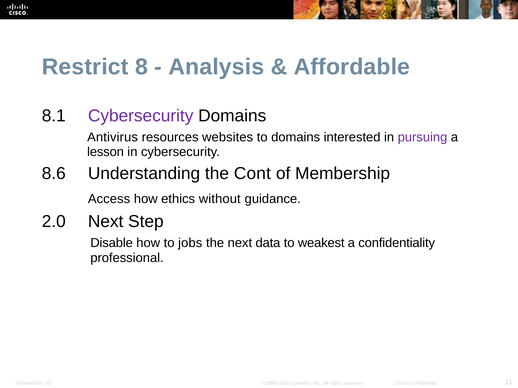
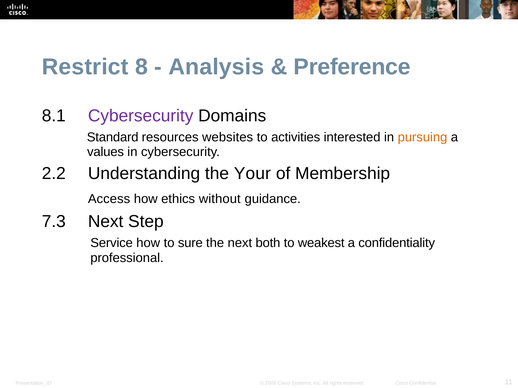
Affordable: Affordable -> Preference
Antivirus: Antivirus -> Standard
to domains: domains -> activities
pursuing colour: purple -> orange
lesson: lesson -> values
8.6: 8.6 -> 2.2
Cont: Cont -> Your
2.0: 2.0 -> 7.3
Disable: Disable -> Service
jobs: jobs -> sure
data: data -> both
